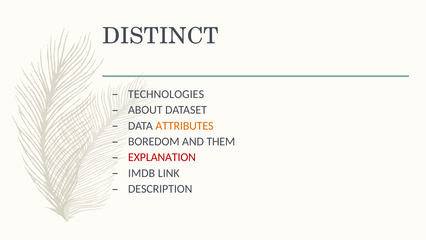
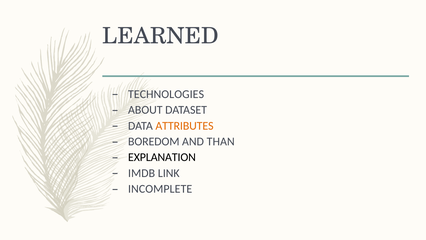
DISTINCT: DISTINCT -> LEARNED
THEM: THEM -> THAN
EXPLANATION colour: red -> black
DESCRIPTION: DESCRIPTION -> INCOMPLETE
